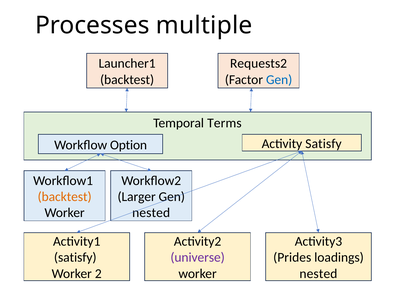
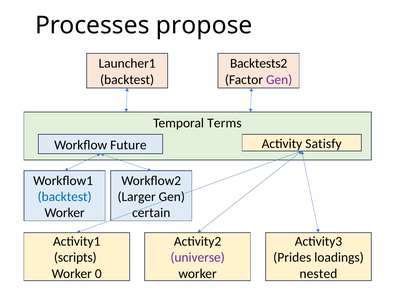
multiple: multiple -> propose
Requests2: Requests2 -> Backtests2
Gen at (279, 80) colour: blue -> purple
Option: Option -> Future
backtest at (65, 197) colour: orange -> blue
nested at (151, 213): nested -> certain
satisfy at (75, 258): satisfy -> scripts
2: 2 -> 0
